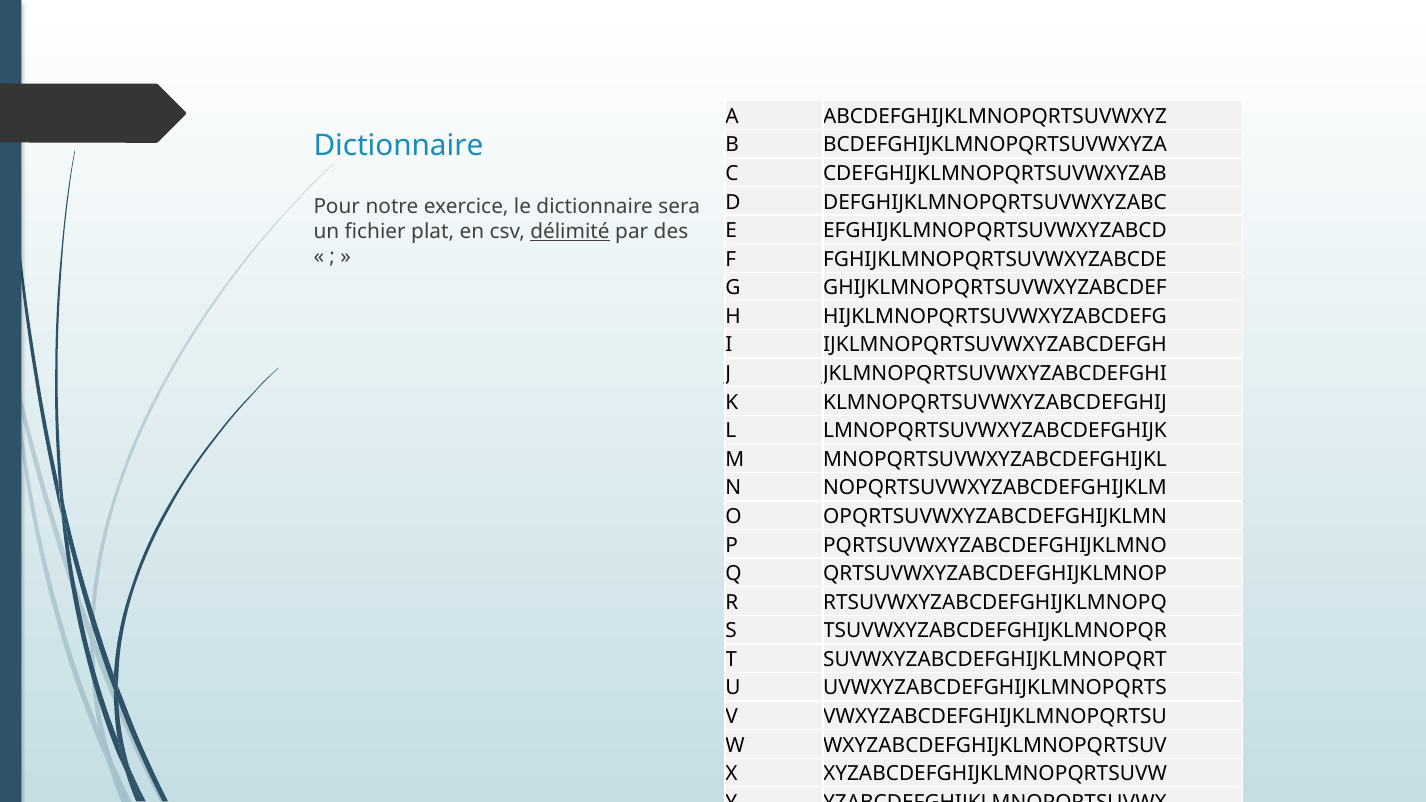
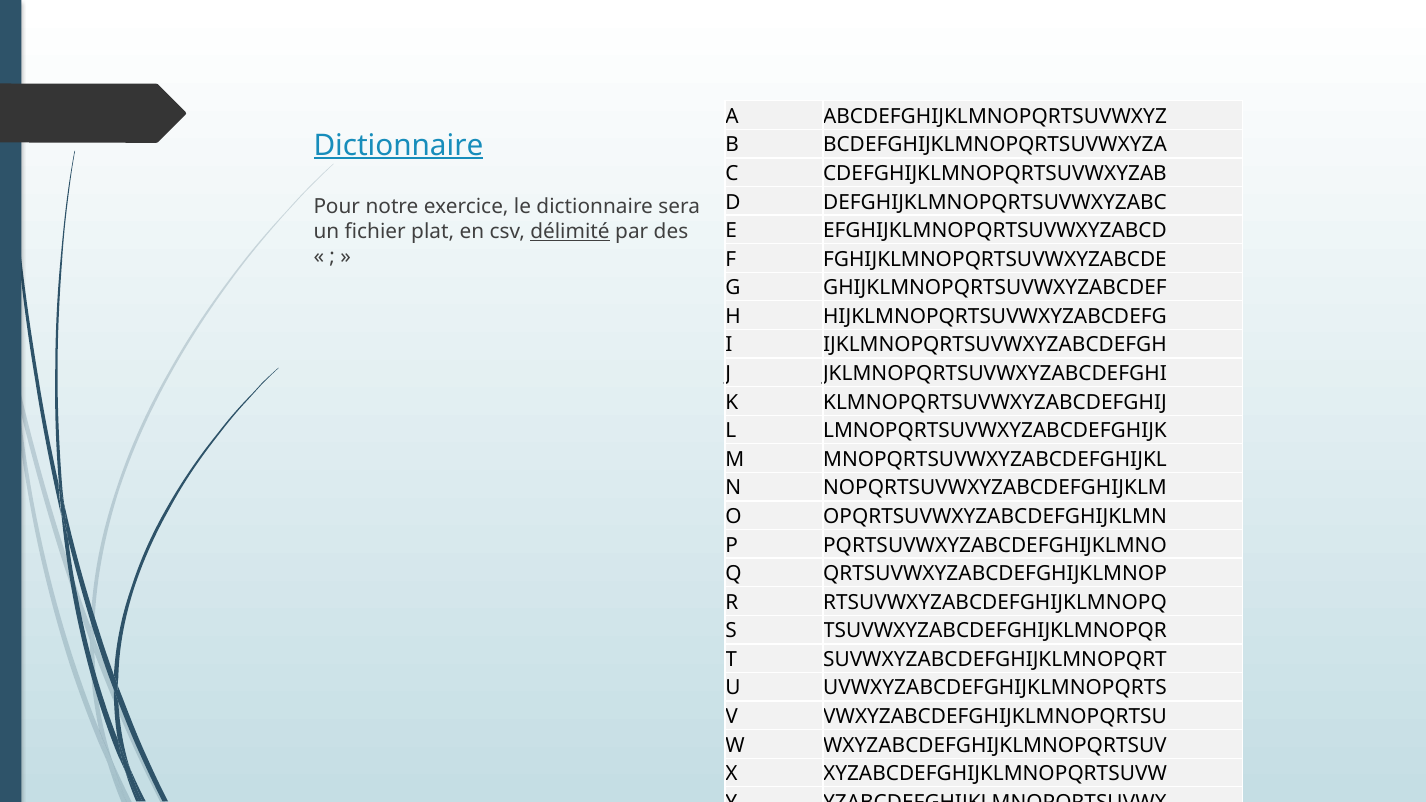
Dictionnaire at (398, 145) underline: none -> present
